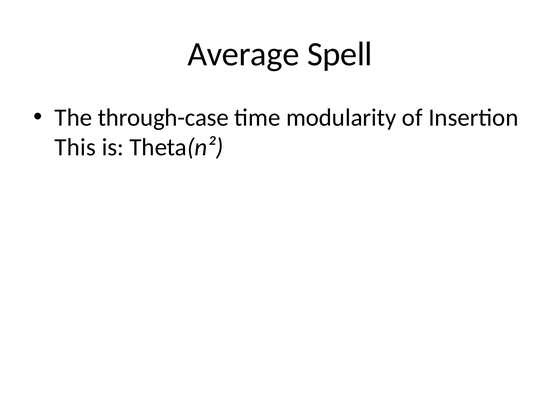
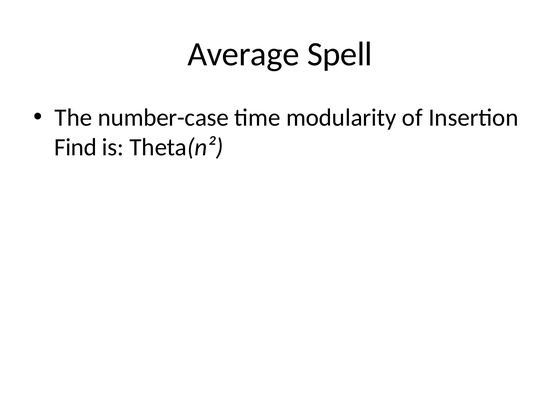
through-case: through-case -> number-case
This: This -> Find
